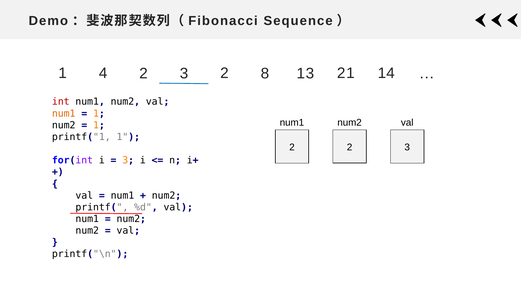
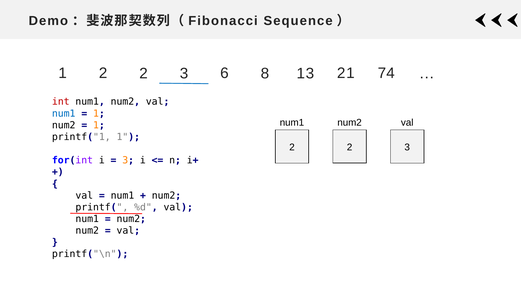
1 4: 4 -> 2
3 2: 2 -> 6
14: 14 -> 74
num1 at (64, 113) colour: orange -> blue
